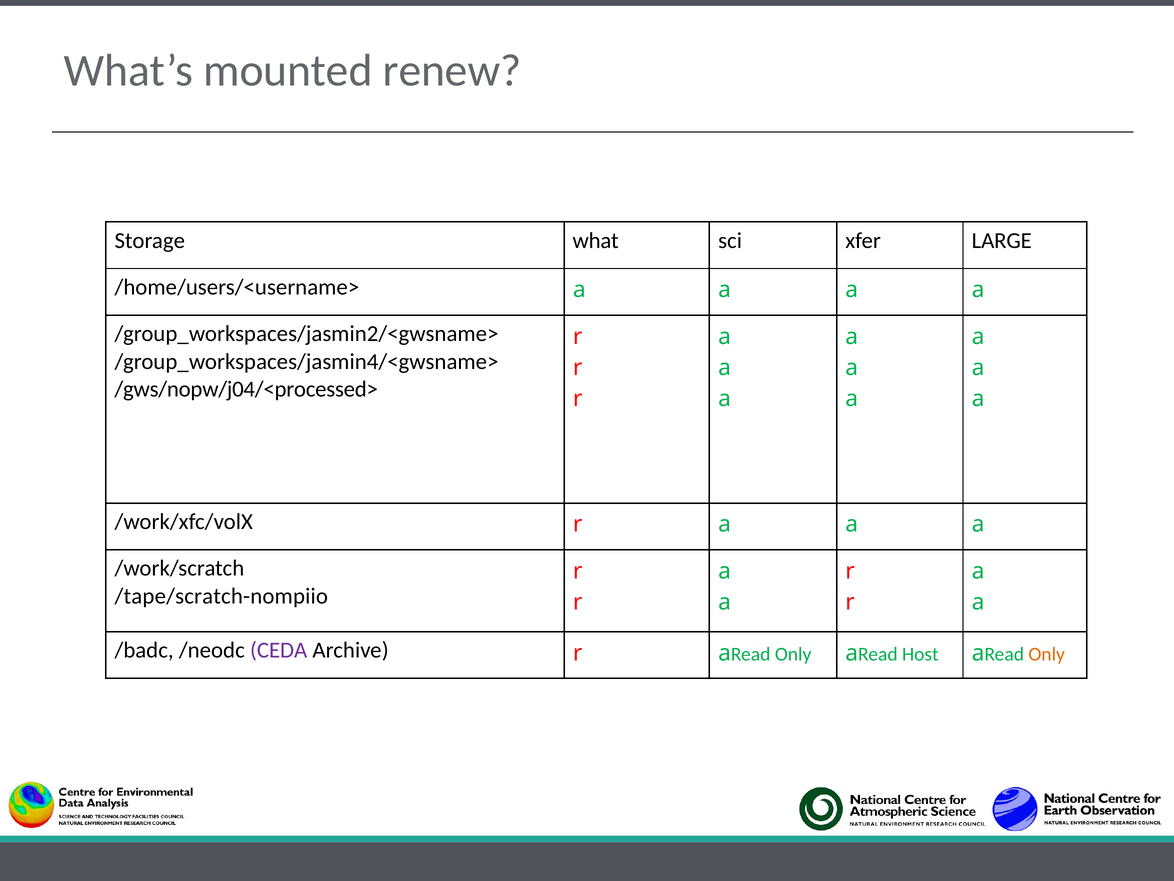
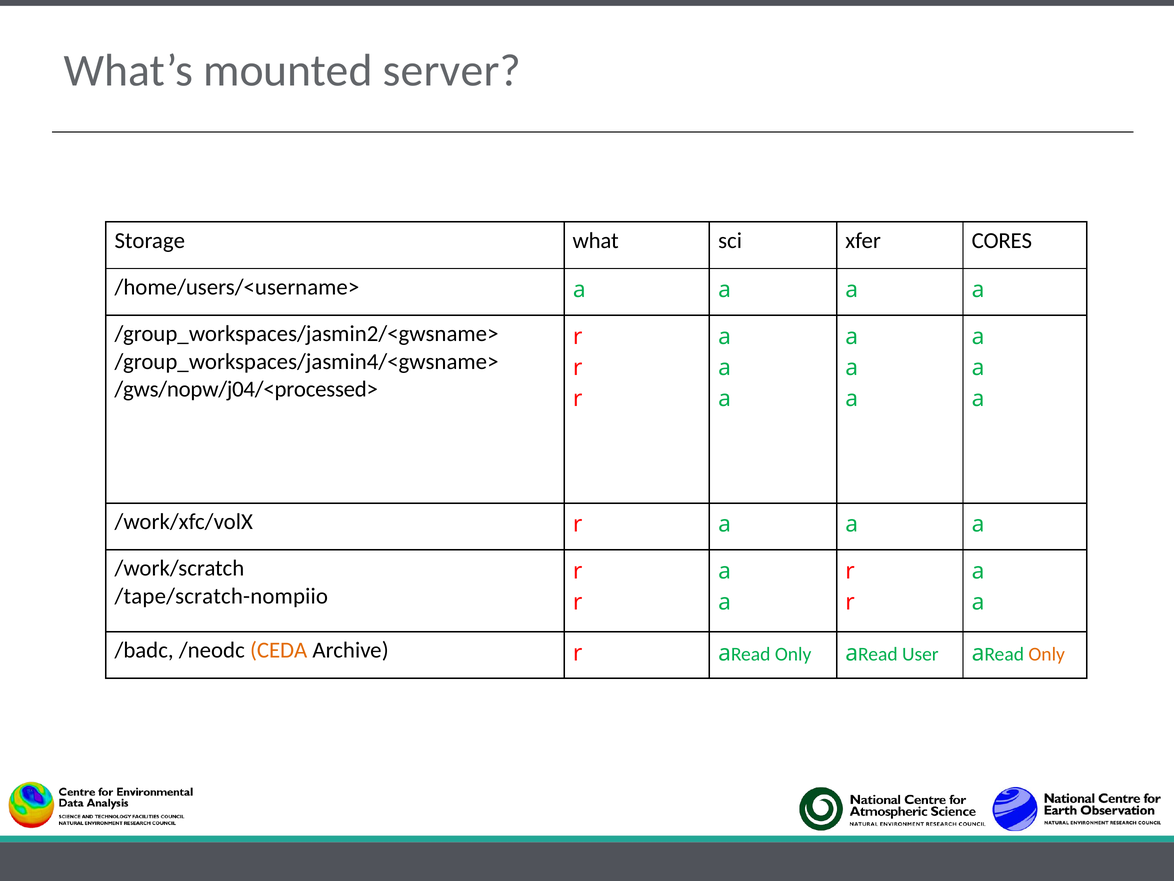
renew: renew -> server
LARGE: LARGE -> CORES
CEDA colour: purple -> orange
Host: Host -> User
